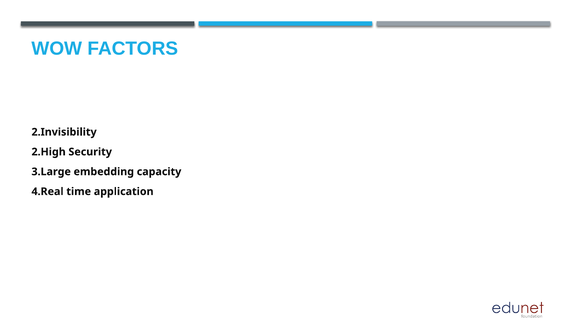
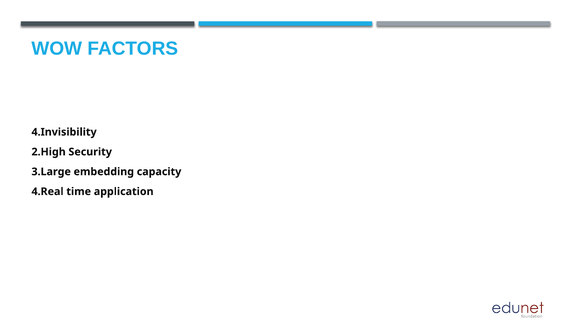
2.Invisibility: 2.Invisibility -> 4.Invisibility
